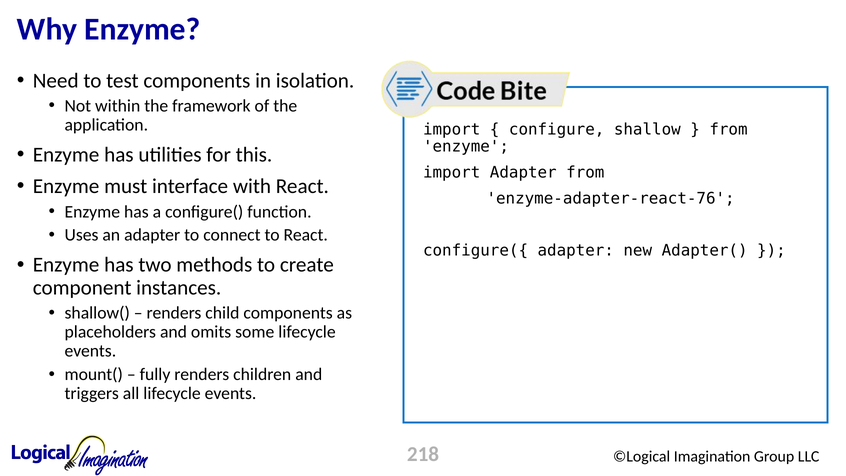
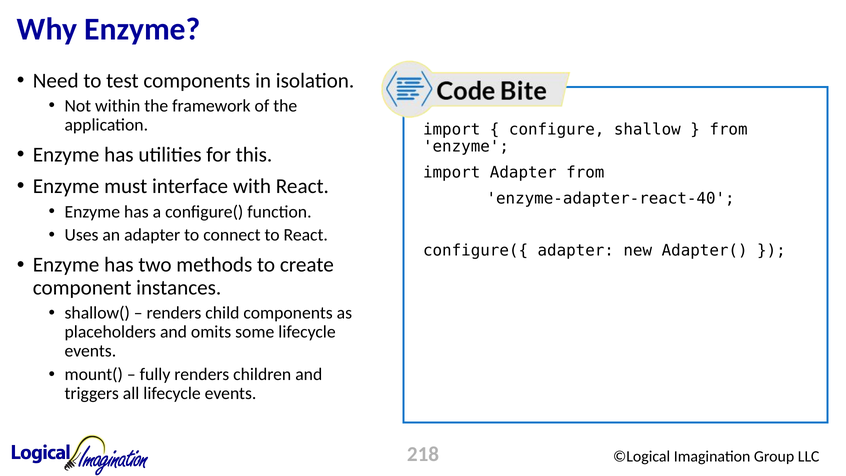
enzyme-adapter-react-76: enzyme-adapter-react-76 -> enzyme-adapter-react-40
